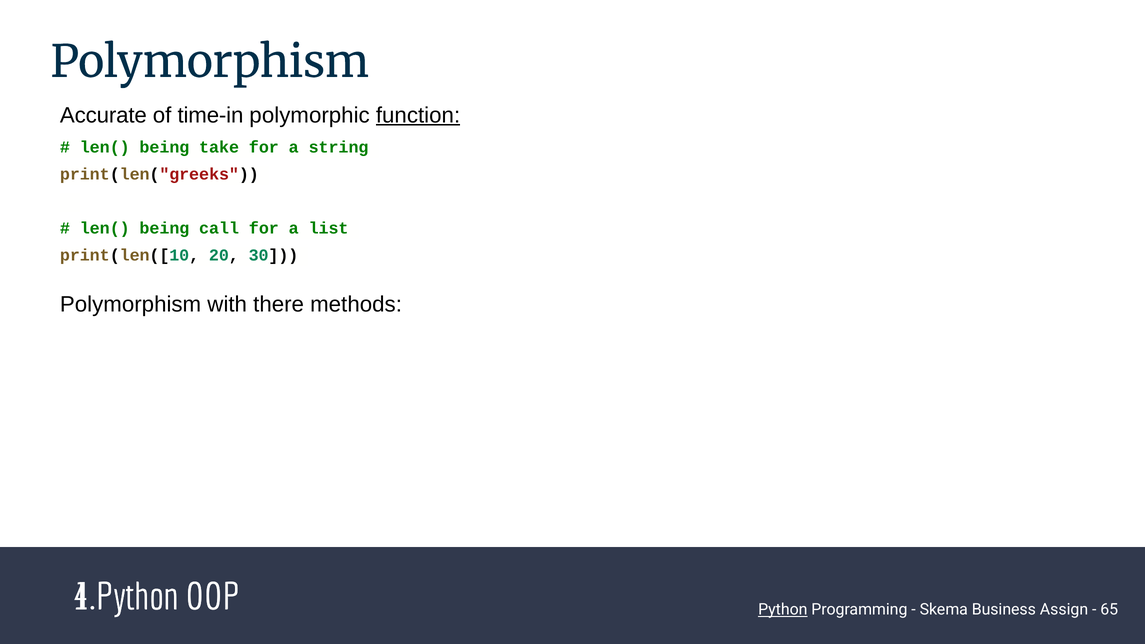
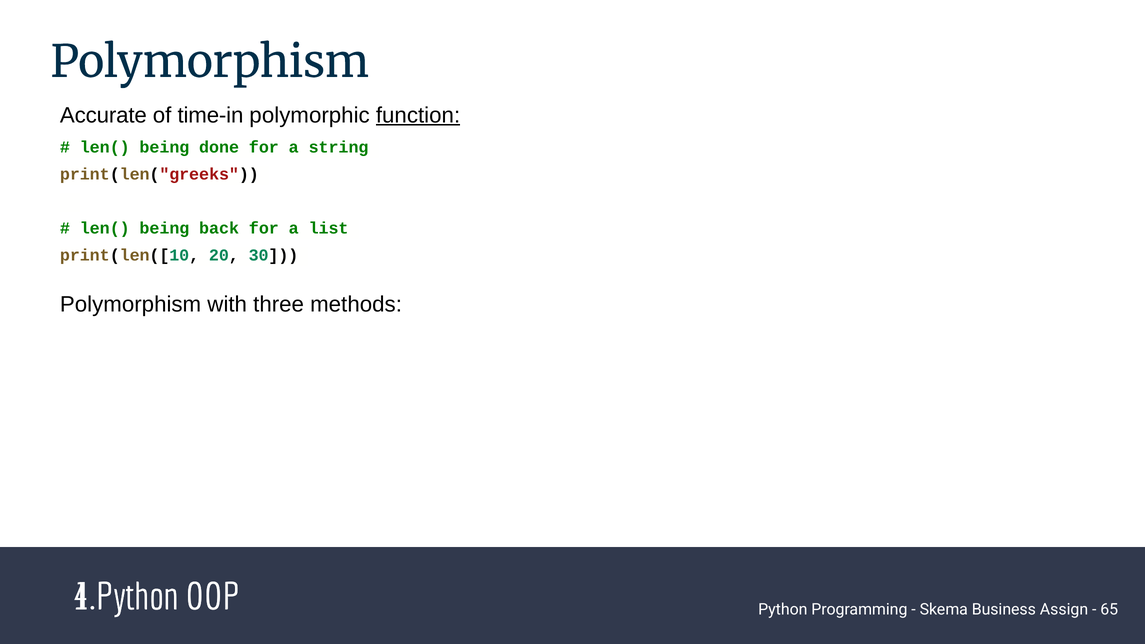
take: take -> done
call: call -> back
there: there -> three
Python underline: present -> none
